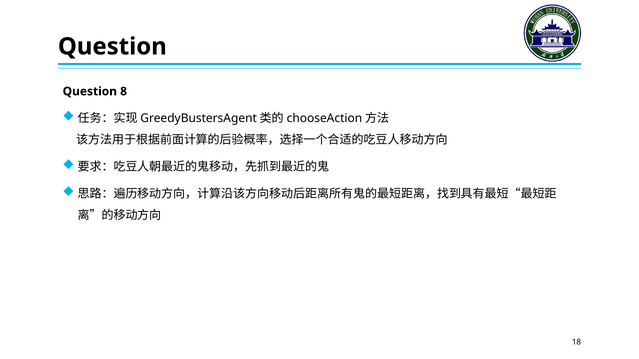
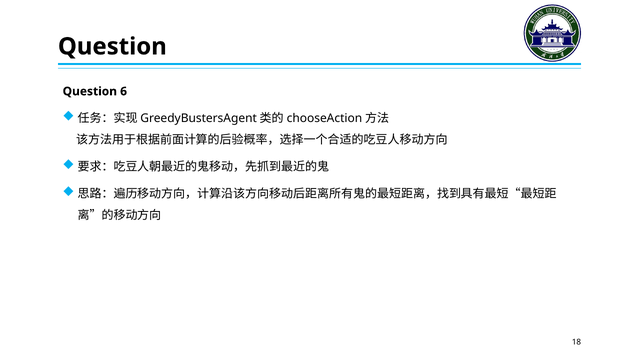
8: 8 -> 6
